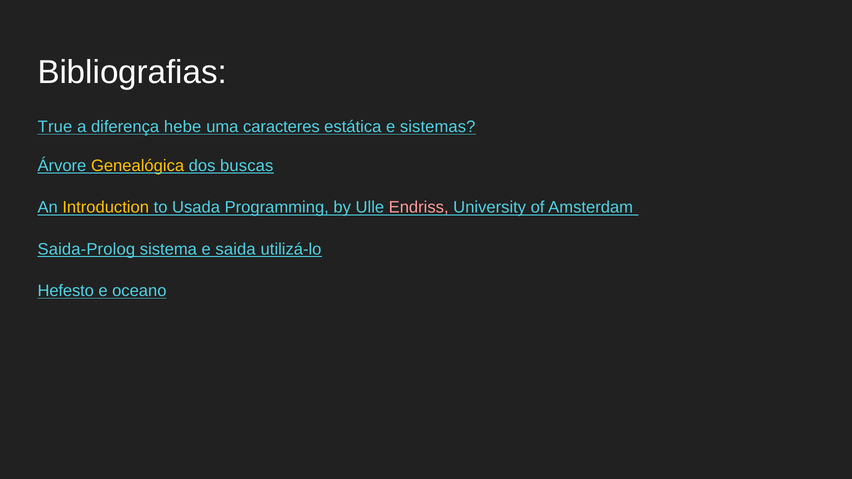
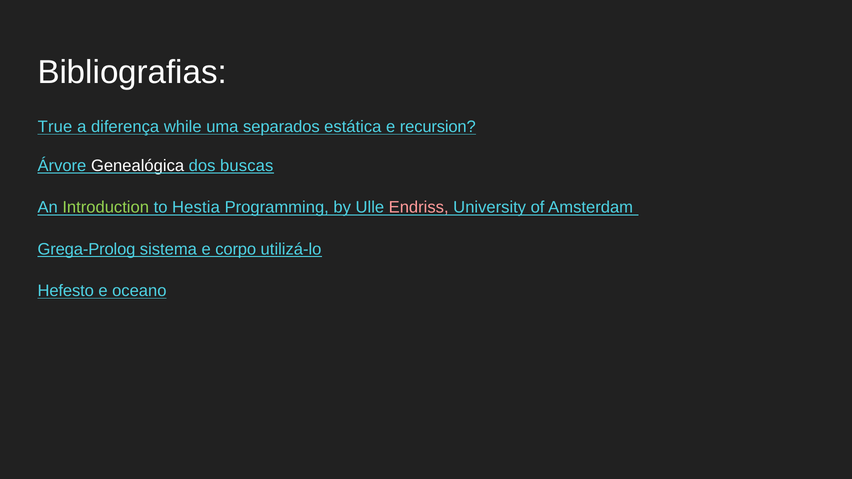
hebe: hebe -> while
caracteres: caracteres -> separados
sistemas: sistemas -> recursion
Genealógica colour: yellow -> white
Introduction colour: yellow -> light green
Usada: Usada -> Hestia
Saida-Prolog: Saida-Prolog -> Grega-Prolog
saida: saida -> corpo
